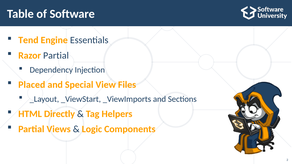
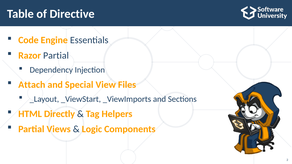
Software: Software -> Directive
Tend: Tend -> Code
Placed: Placed -> Attach
